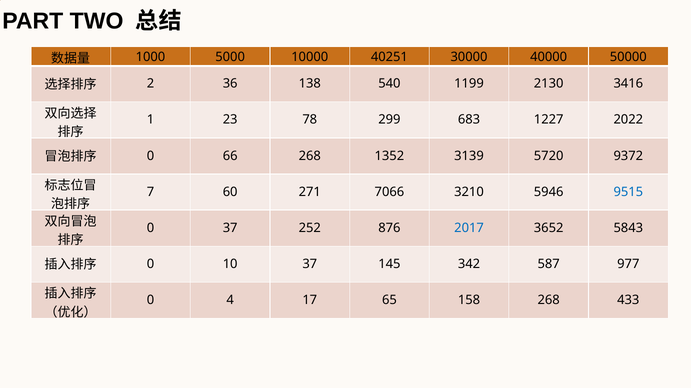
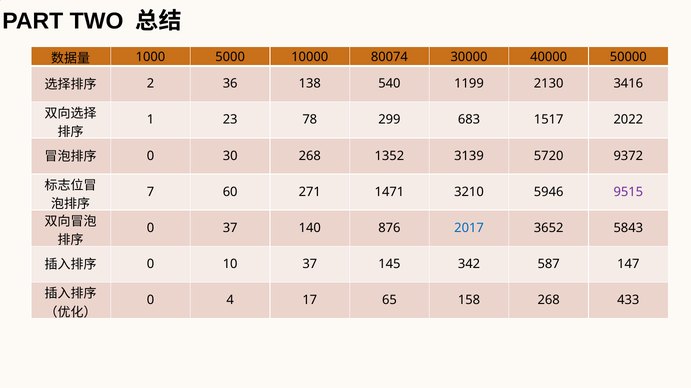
40251: 40251 -> 80074
1227: 1227 -> 1517
66: 66 -> 30
7066: 7066 -> 1471
9515 colour: blue -> purple
252: 252 -> 140
977: 977 -> 147
